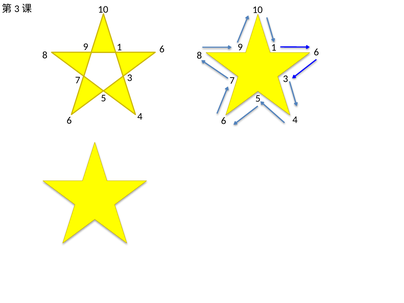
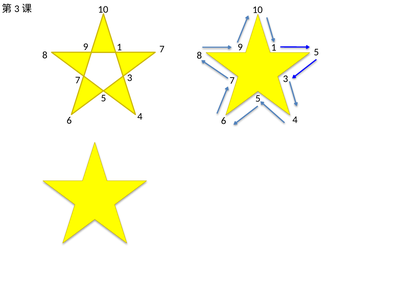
6 at (162, 49): 6 -> 7
6 at (316, 52): 6 -> 5
